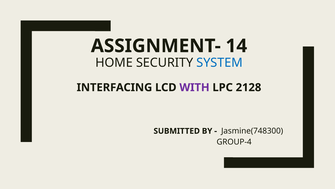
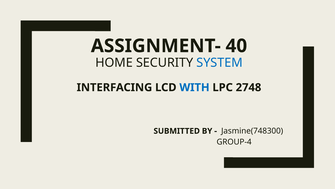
14: 14 -> 40
WITH colour: purple -> blue
2128: 2128 -> 2748
